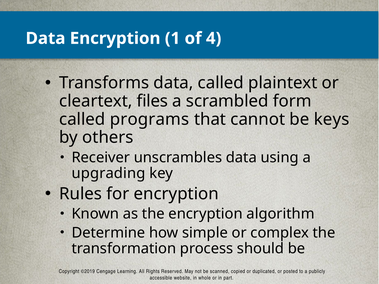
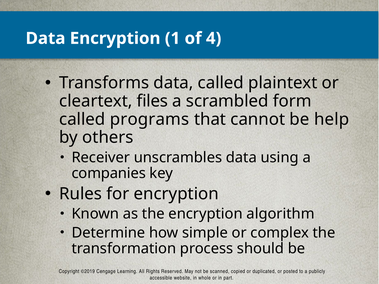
keys: keys -> help
upgrading: upgrading -> companies
